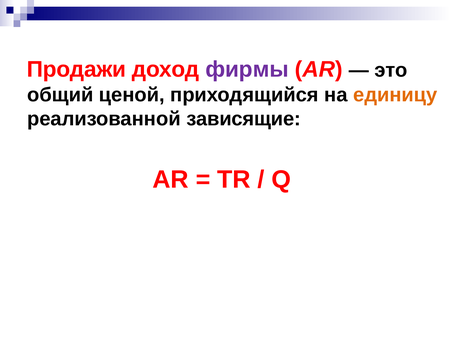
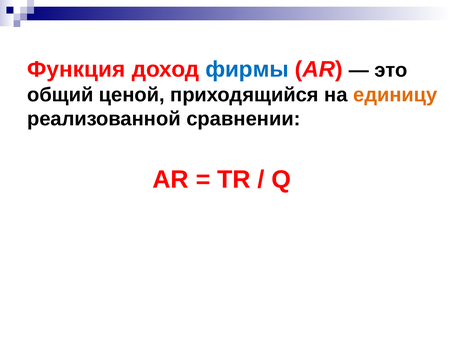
Продажи: Продажи -> Функция
фирмы colour: purple -> blue
зависящие: зависящие -> сравнении
